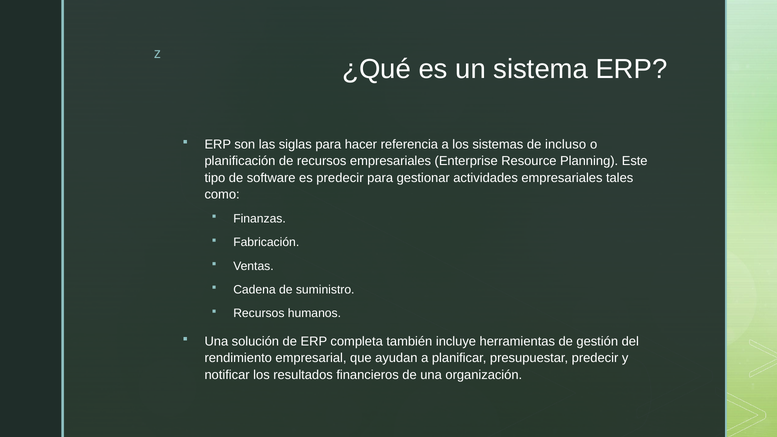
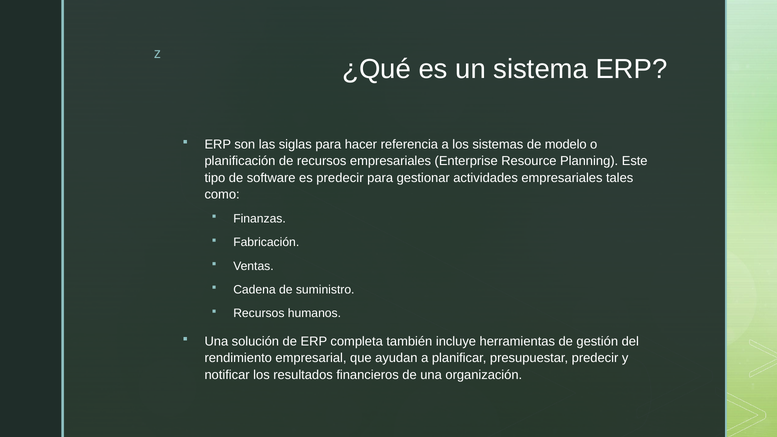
incluso: incluso -> modelo
